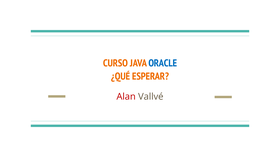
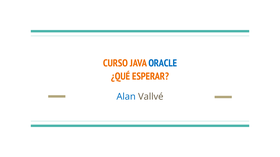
Alan colour: red -> blue
